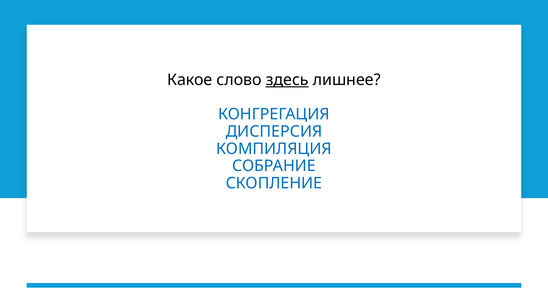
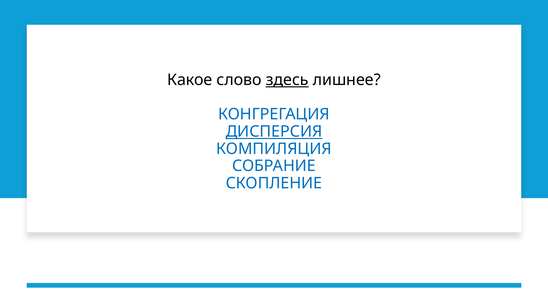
ДИСПЕРСИЯ underline: none -> present
